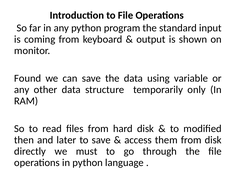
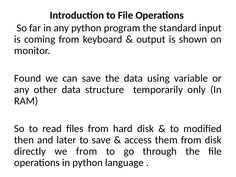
we must: must -> from
